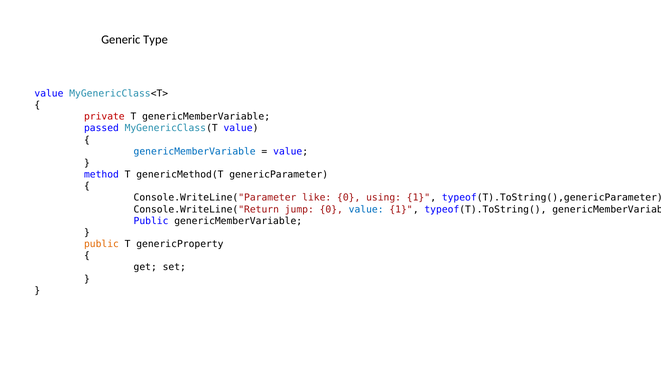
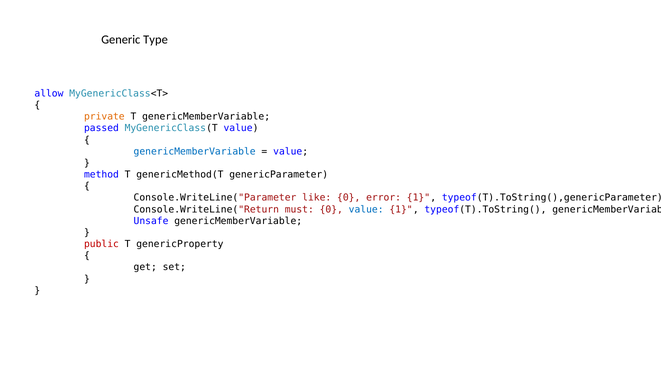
value at (49, 94): value -> allow
private colour: red -> orange
using: using -> error
jump: jump -> must
Public at (151, 221): Public -> Unsafe
public at (101, 244) colour: orange -> red
